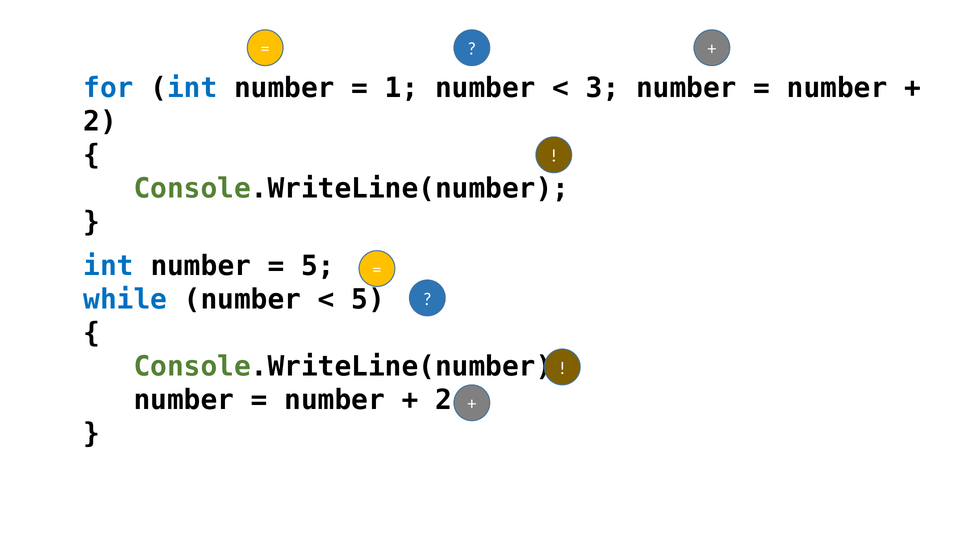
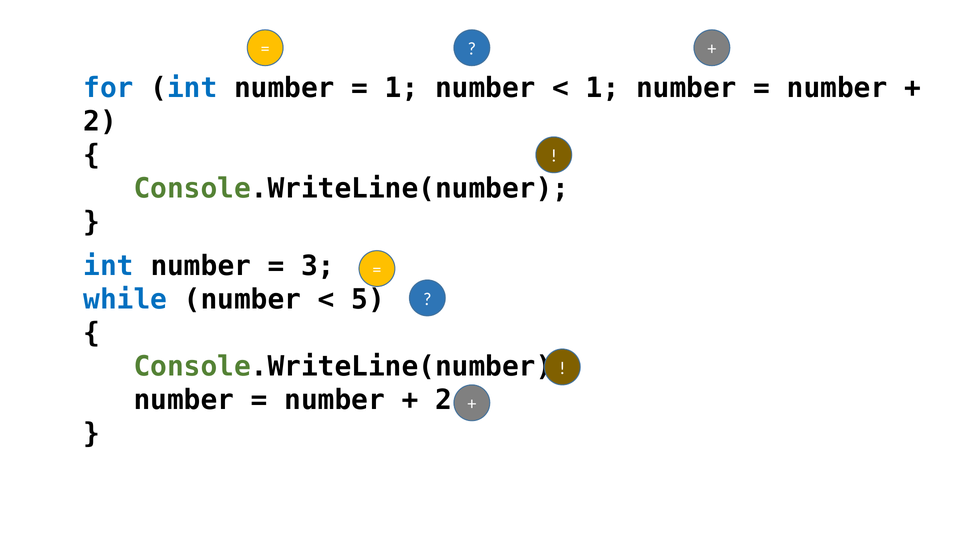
3 at (603, 88): 3 -> 1
5 at (318, 266): 5 -> 3
